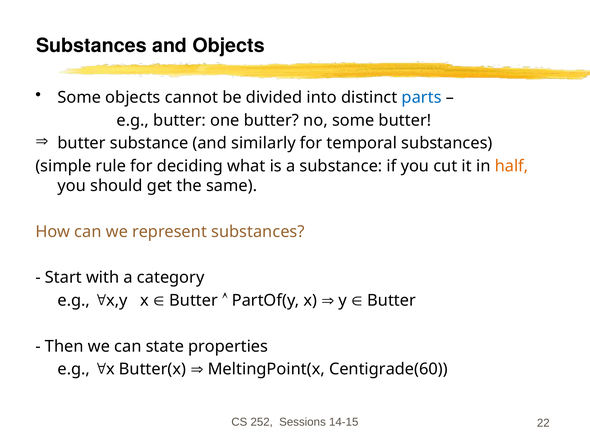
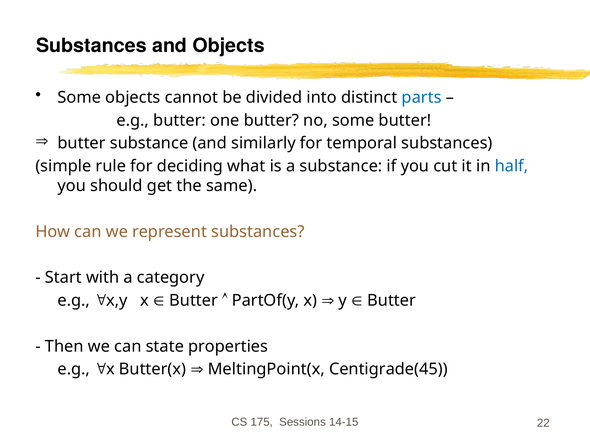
half colour: orange -> blue
Centigrade(60: Centigrade(60 -> Centigrade(45
252: 252 -> 175
